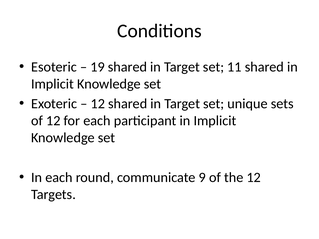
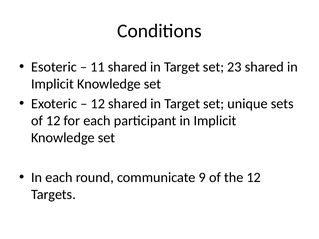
19: 19 -> 11
11: 11 -> 23
